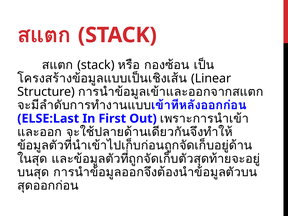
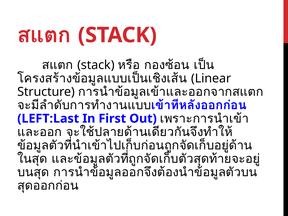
ELSE:Last: ELSE:Last -> LEFT:Last
